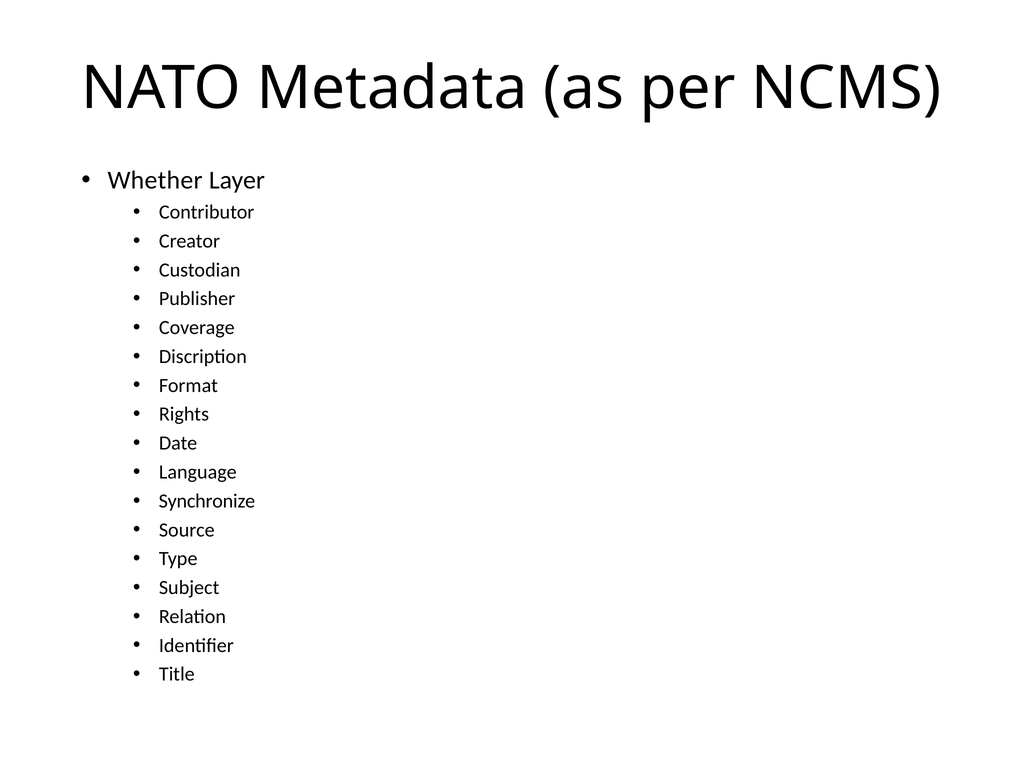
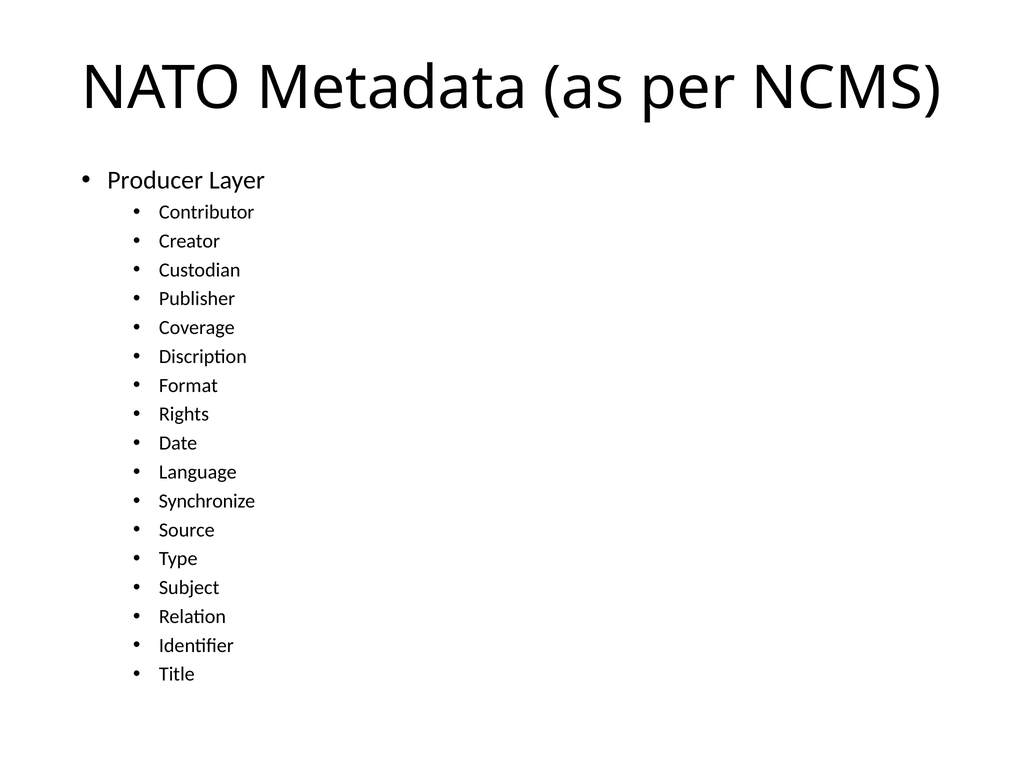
Whether: Whether -> Producer
